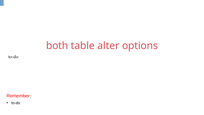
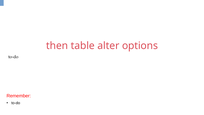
both: both -> then
